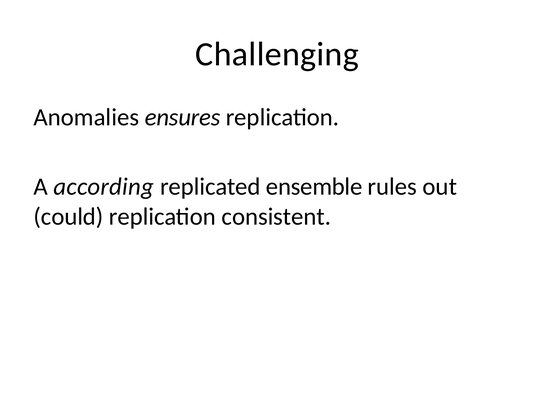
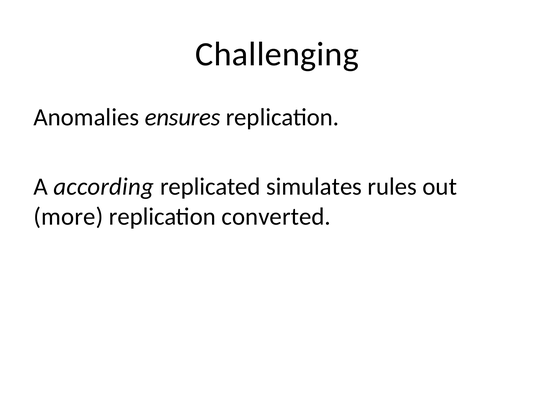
ensemble: ensemble -> simulates
could: could -> more
consistent: consistent -> converted
